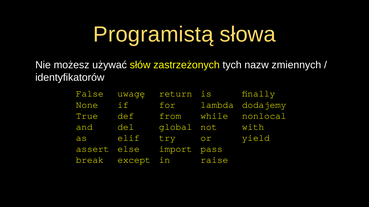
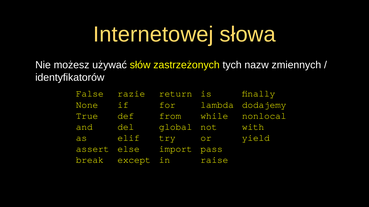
Programistą: Programistą -> Internetowej
uwagę: uwagę -> razie
